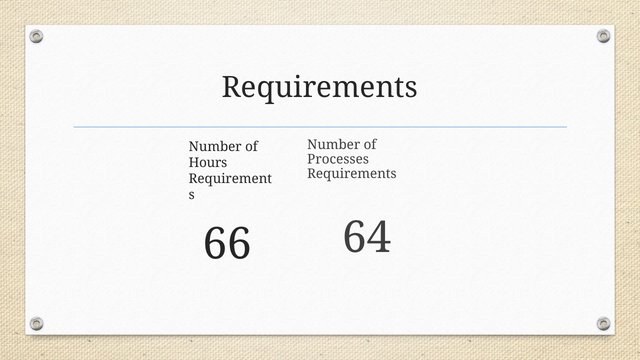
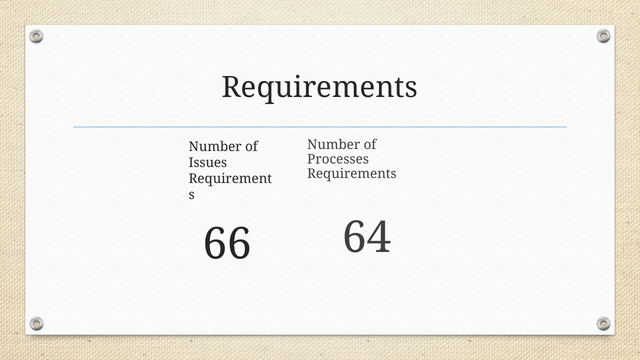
Hours: Hours -> Issues
